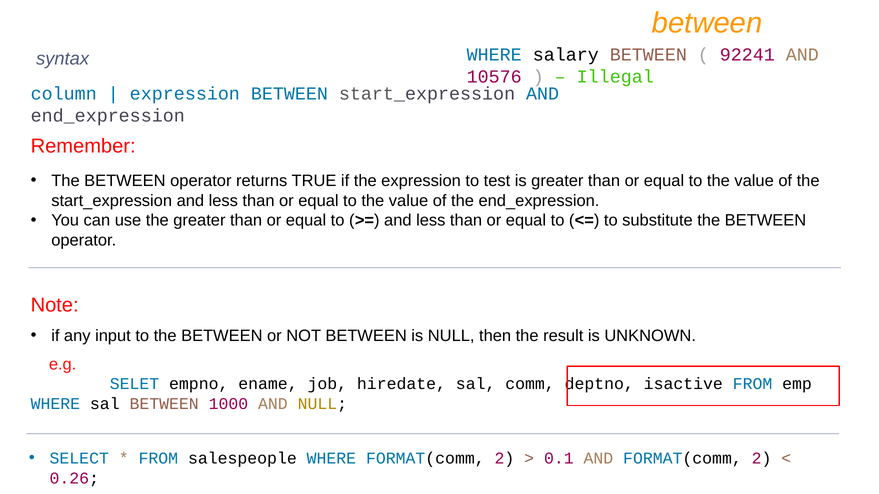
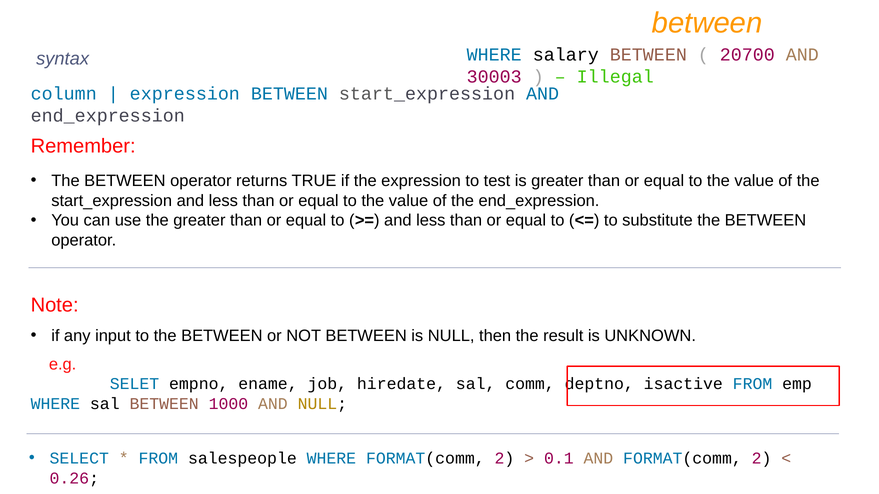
92241: 92241 -> 20700
10576: 10576 -> 30003
